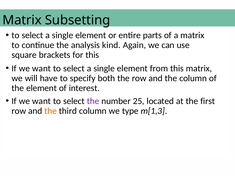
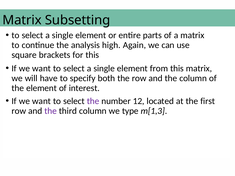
kind: kind -> high
25: 25 -> 12
the at (51, 111) colour: orange -> purple
